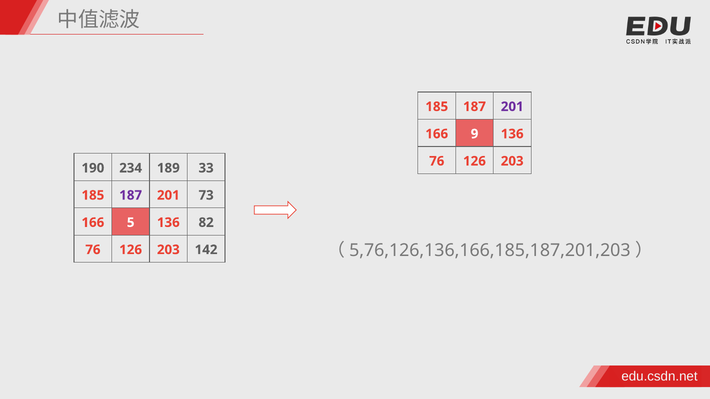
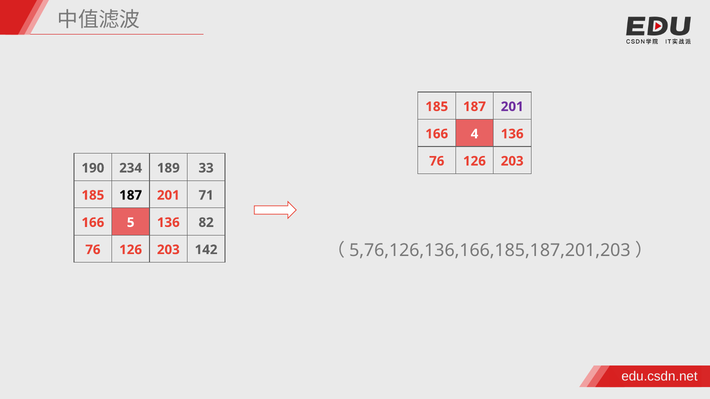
9: 9 -> 4
187 at (131, 195) colour: purple -> black
73: 73 -> 71
